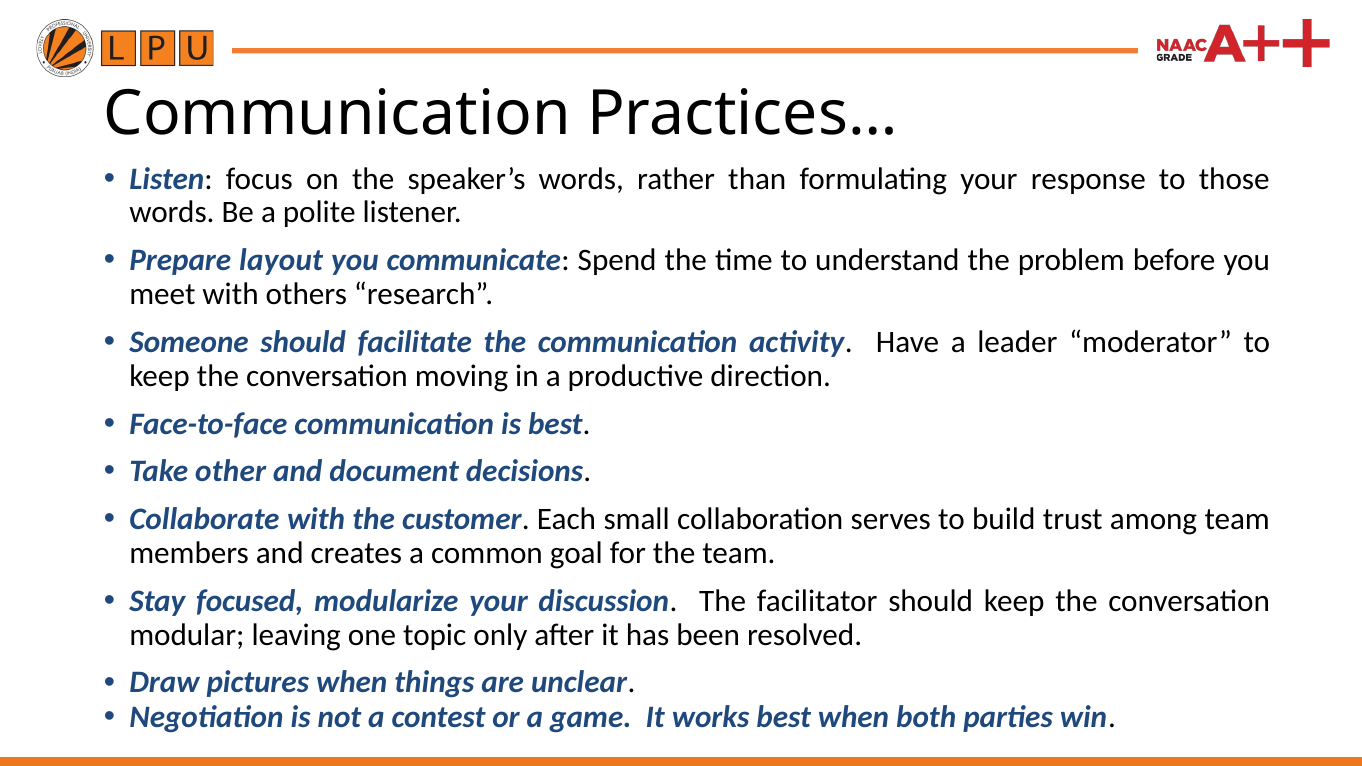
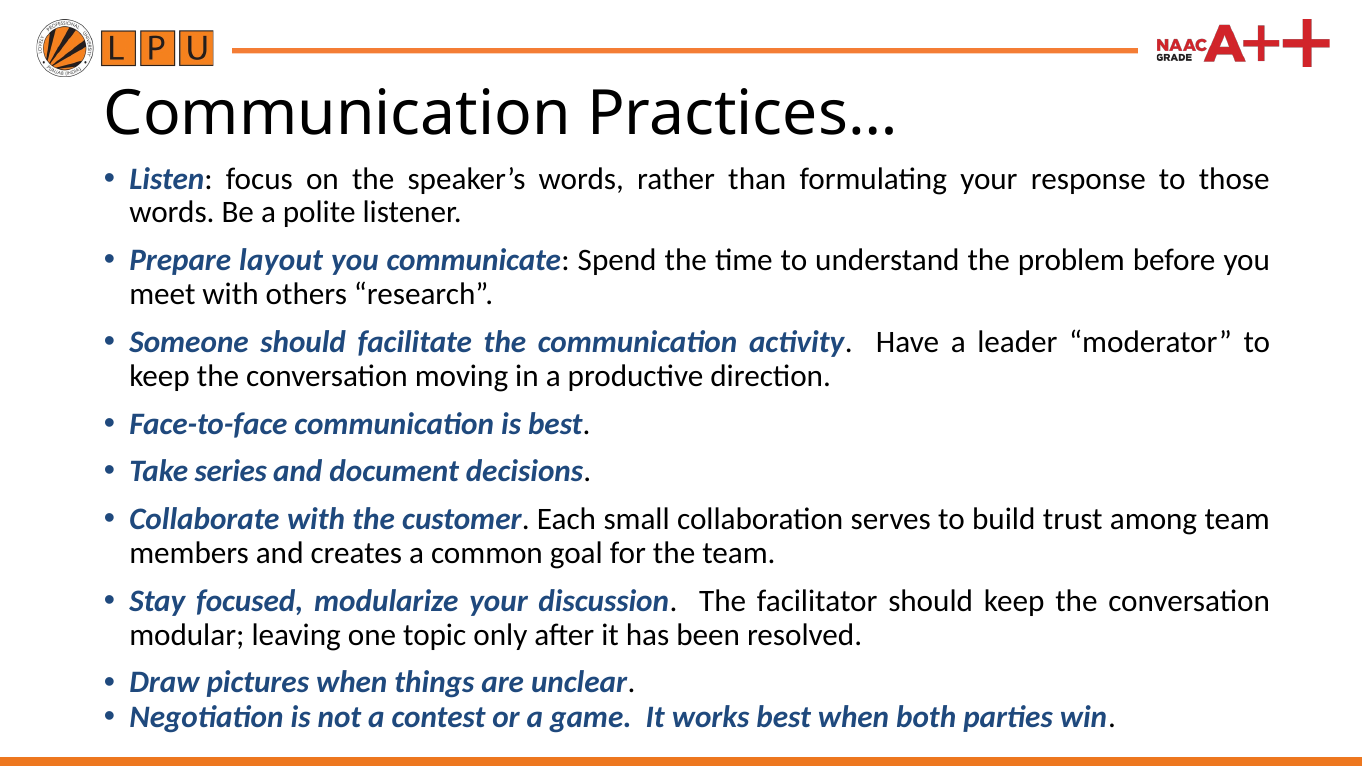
other: other -> series
